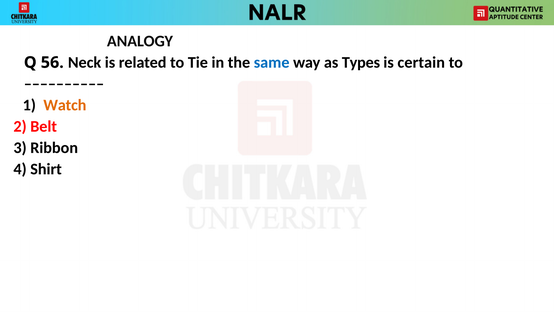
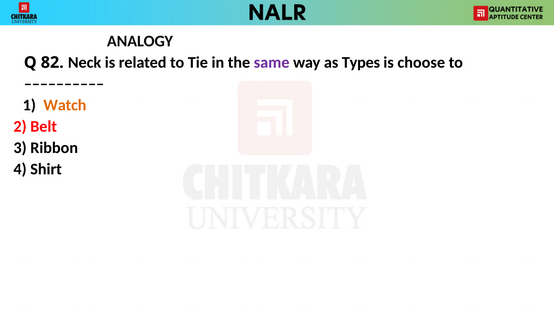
56: 56 -> 82
same colour: blue -> purple
certain: certain -> choose
